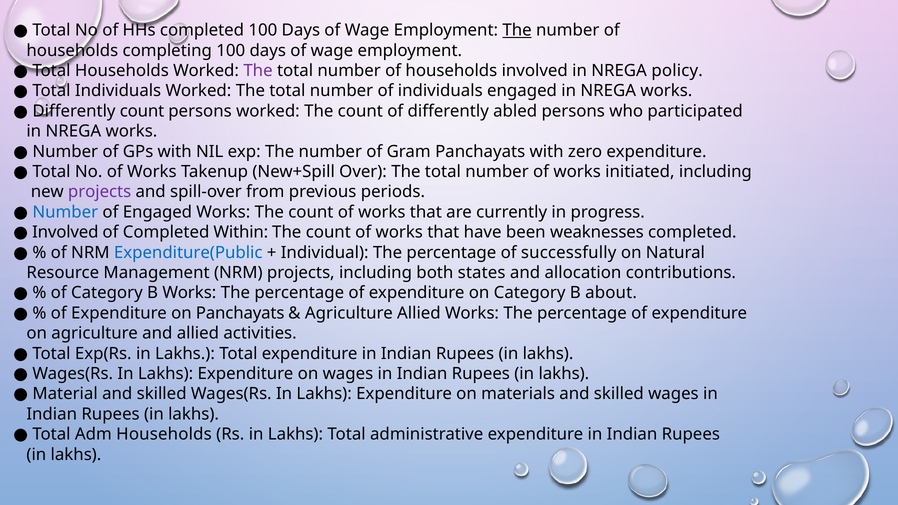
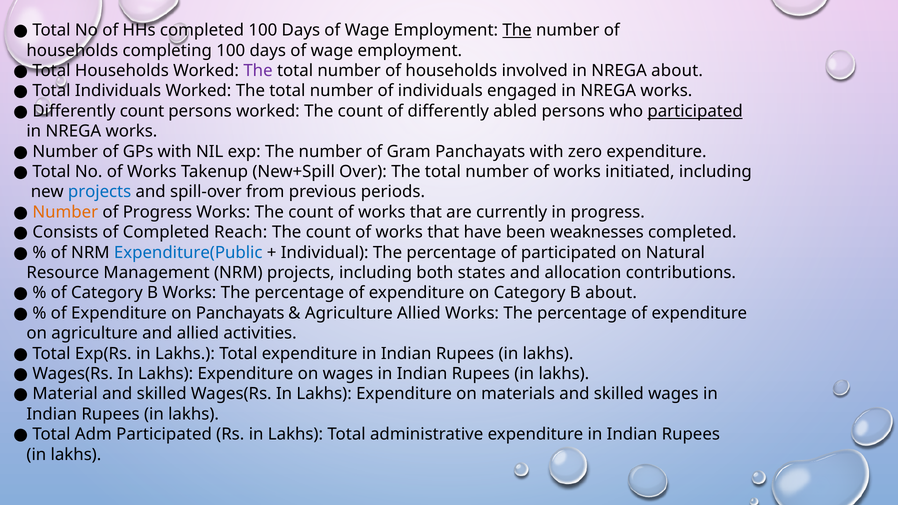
NREGA policy: policy -> about
participated at (695, 111) underline: none -> present
projects at (100, 192) colour: purple -> blue
Number at (65, 212) colour: blue -> orange
of Engaged: Engaged -> Progress
Involved at (65, 232): Involved -> Consists
Within: Within -> Reach
of successfully: successfully -> participated
Adm Households: Households -> Participated
